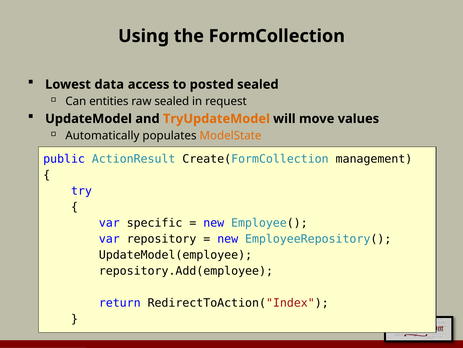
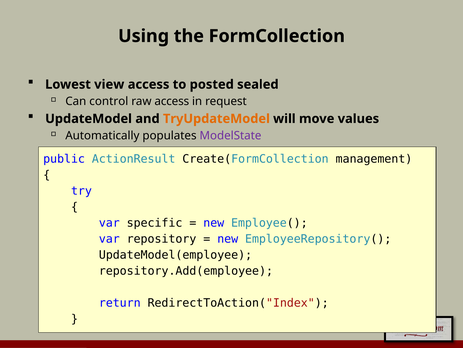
data: data -> view
entities: entities -> control
raw sealed: sealed -> access
ModelState colour: orange -> purple
